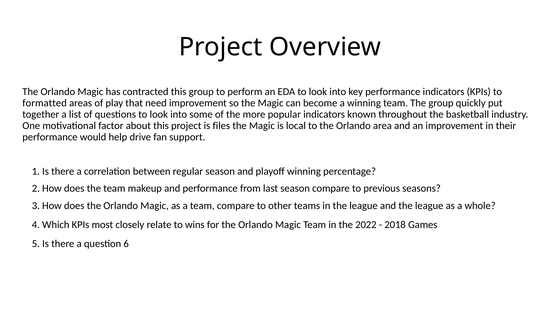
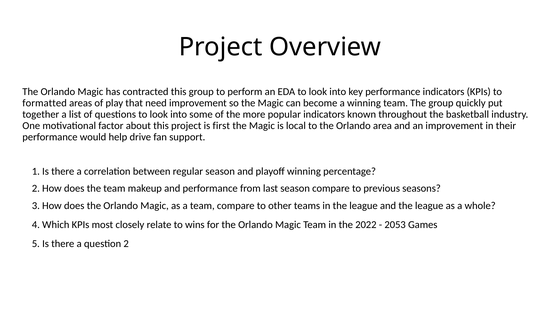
files: files -> first
2018: 2018 -> 2053
question 6: 6 -> 2
